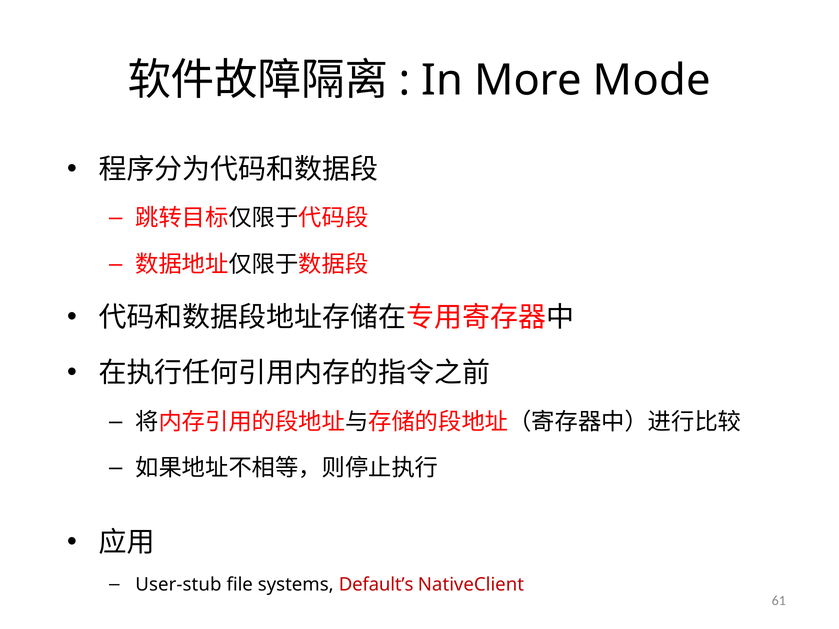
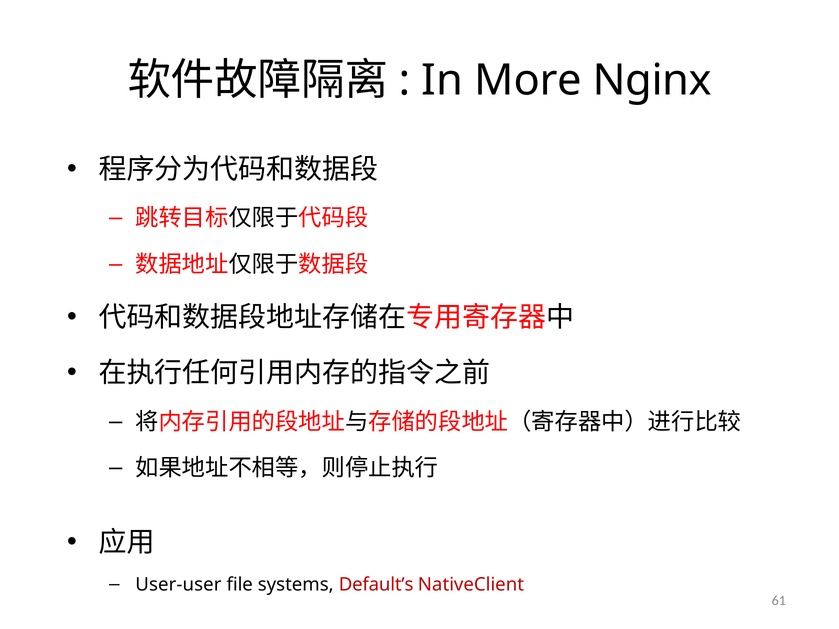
Mode: Mode -> Nginx
User-stub: User-stub -> User-user
